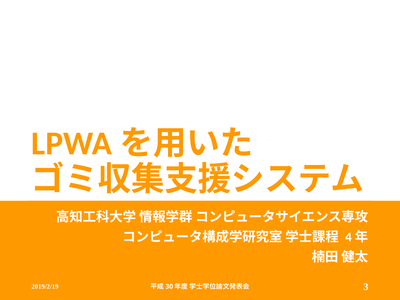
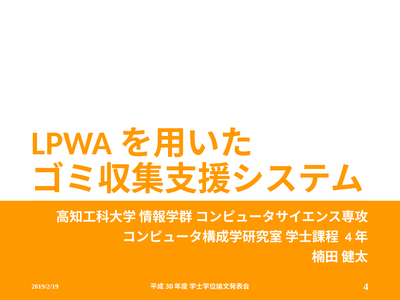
3: 3 -> 4
